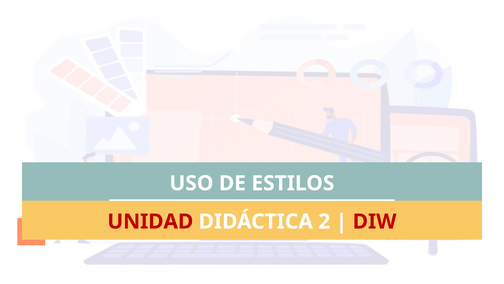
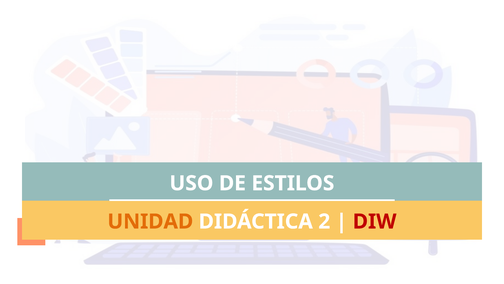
UNIDAD colour: red -> orange
